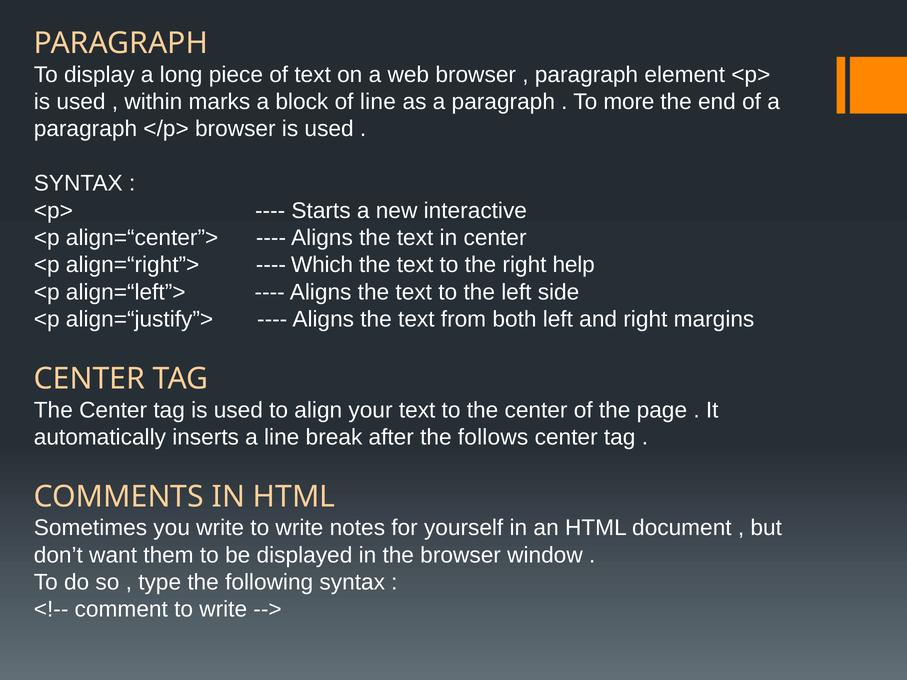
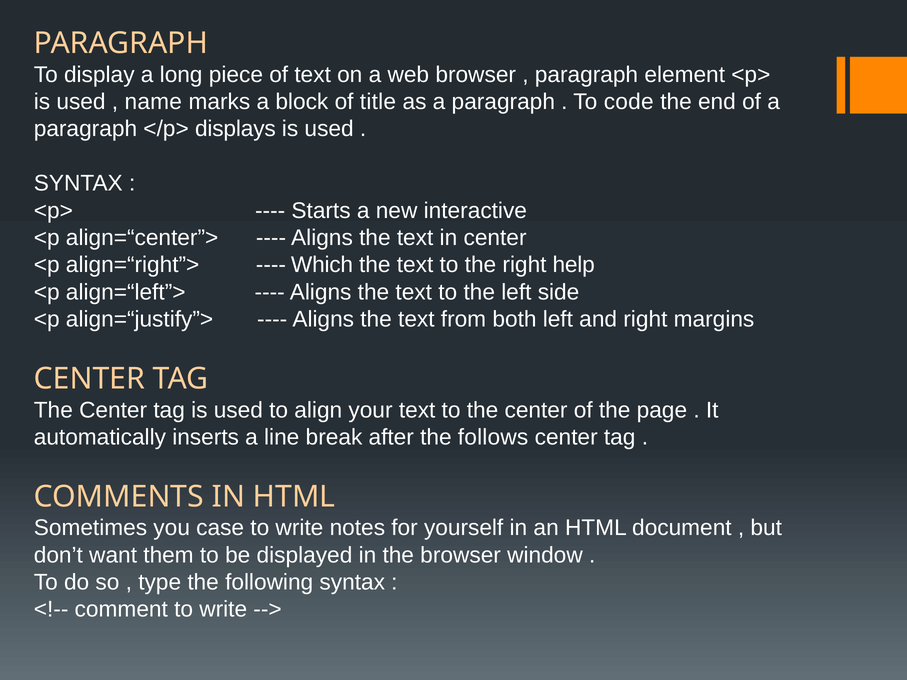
within: within -> name
of line: line -> title
more: more -> code
</p> browser: browser -> displays
you write: write -> case
